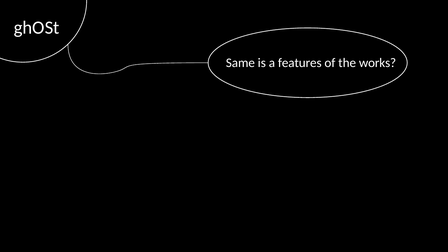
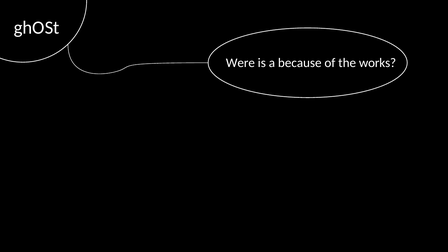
Same: Same -> Were
features: features -> because
